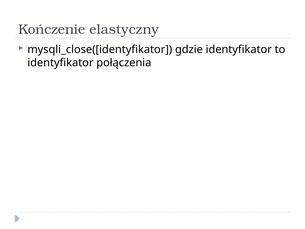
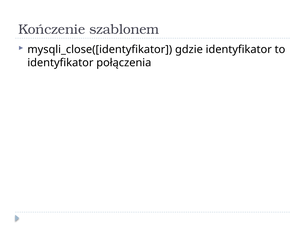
elastyczny: elastyczny -> szablonem
